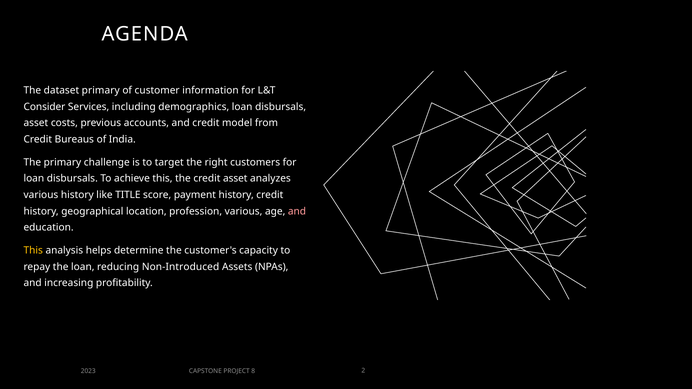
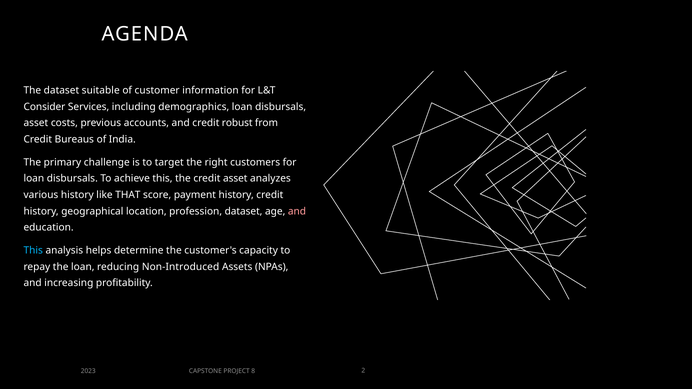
dataset primary: primary -> suitable
model: model -> robust
TITLE: TITLE -> THAT
profession various: various -> dataset
This at (33, 251) colour: yellow -> light blue
